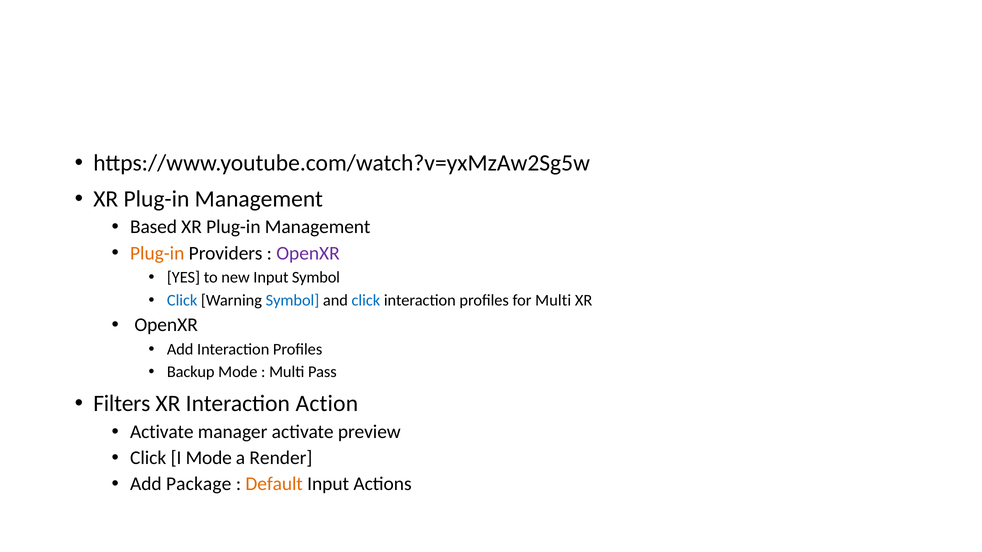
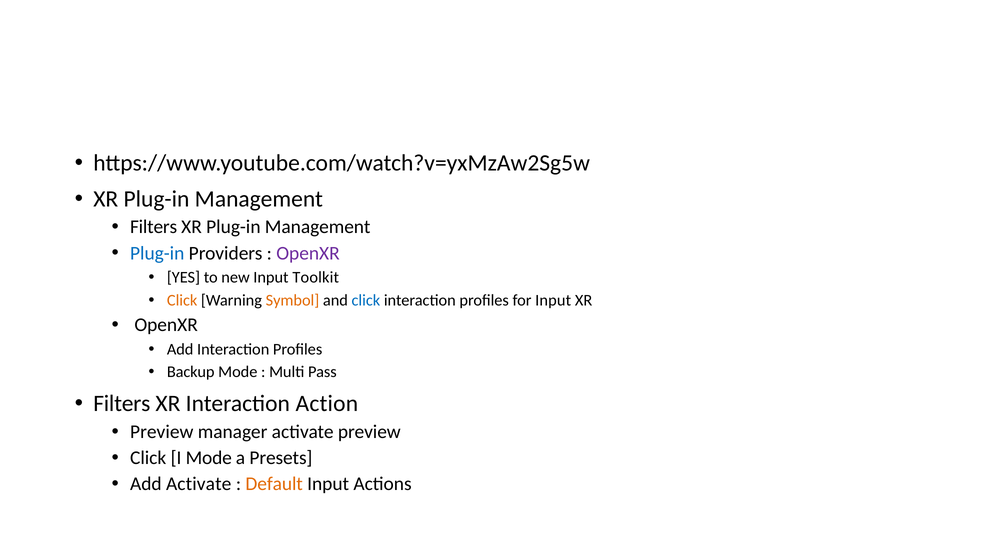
Based at (154, 227): Based -> Filters
Plug-in at (157, 253) colour: orange -> blue
Input Symbol: Symbol -> Toolkit
Click at (182, 301) colour: blue -> orange
Symbol at (292, 301) colour: blue -> orange
for Multi: Multi -> Input
Activate at (162, 432): Activate -> Preview
Render: Render -> Presets
Add Package: Package -> Activate
